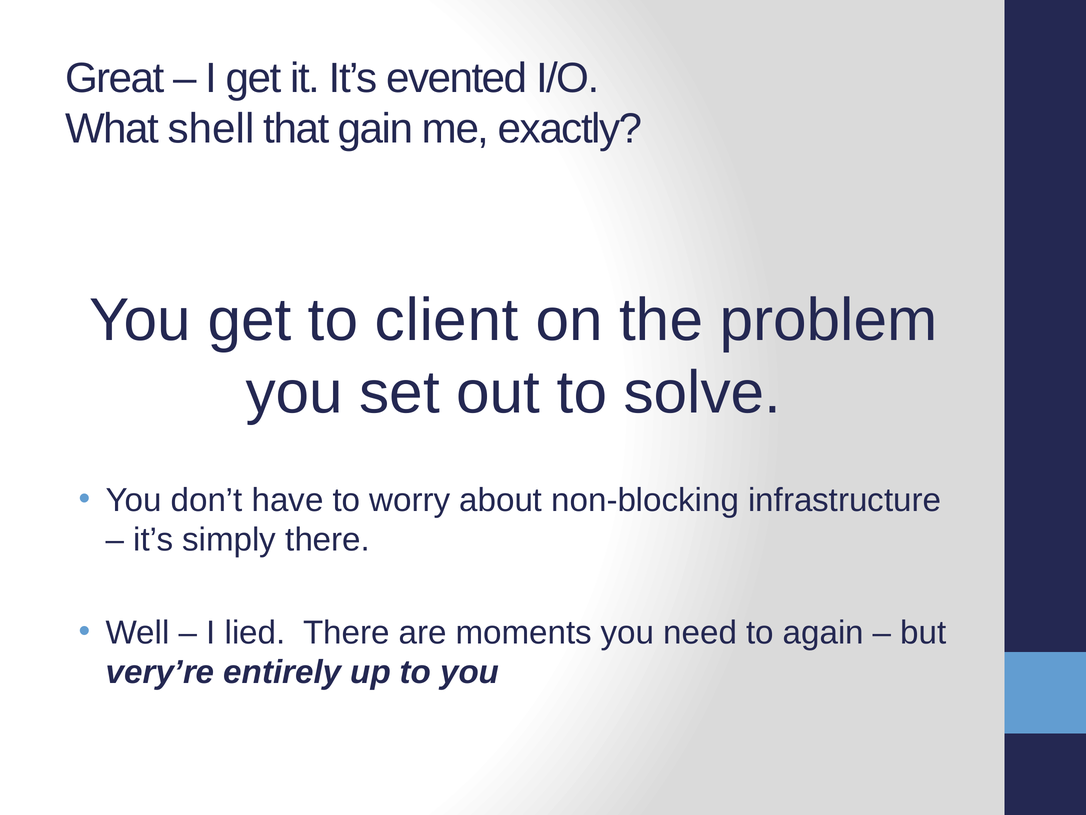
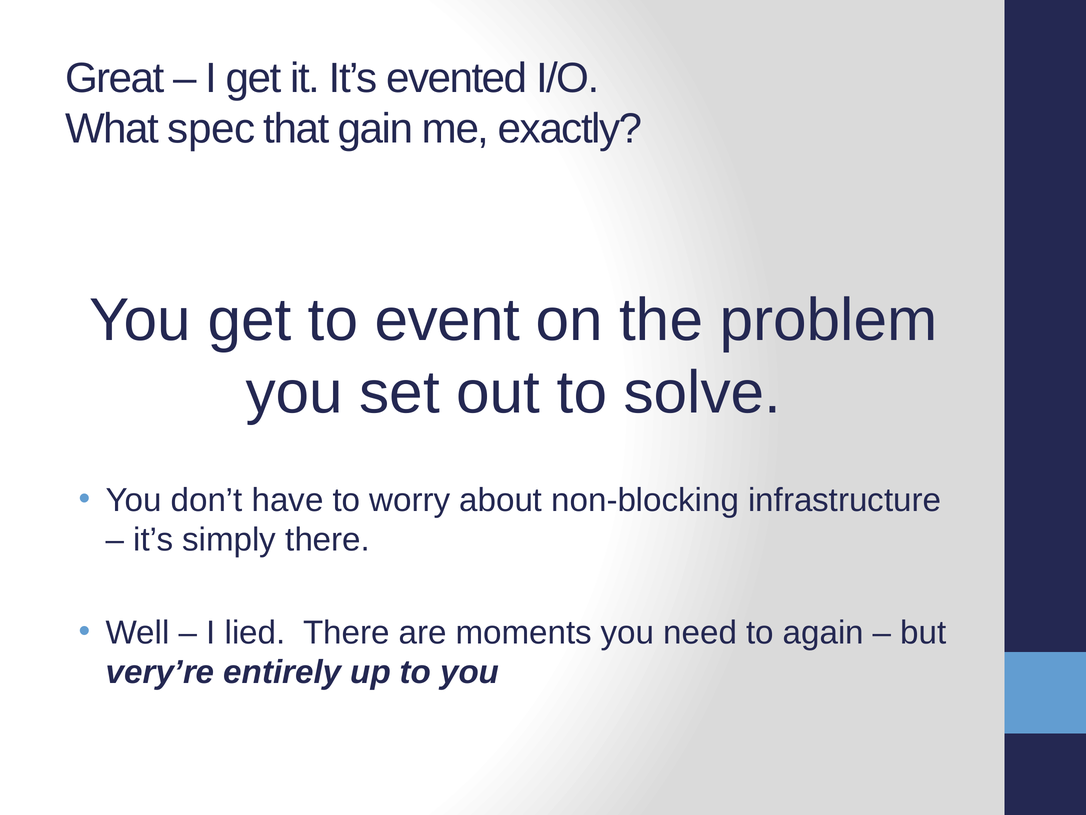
shell: shell -> spec
client: client -> event
